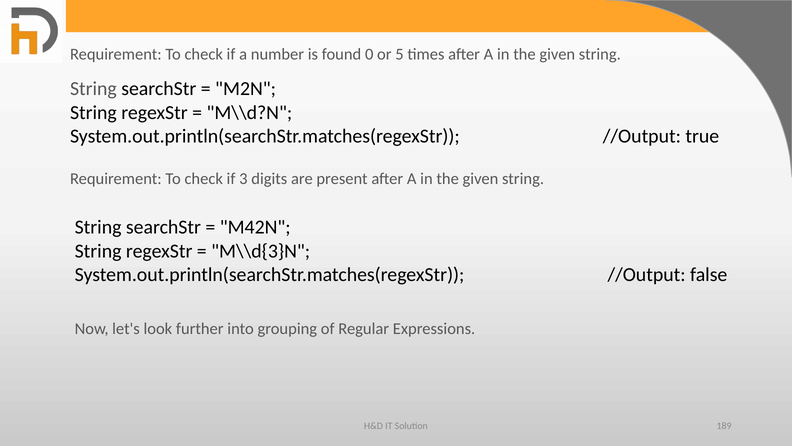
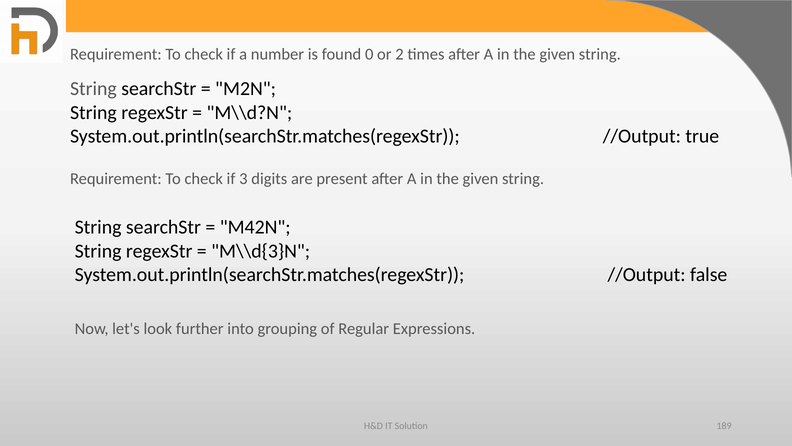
5: 5 -> 2
